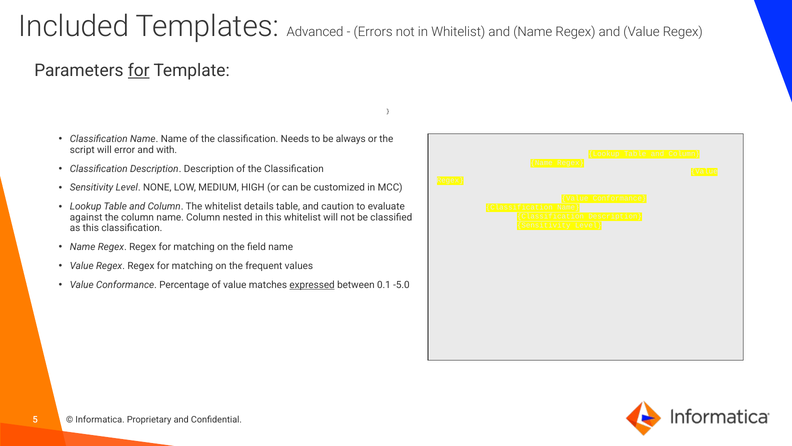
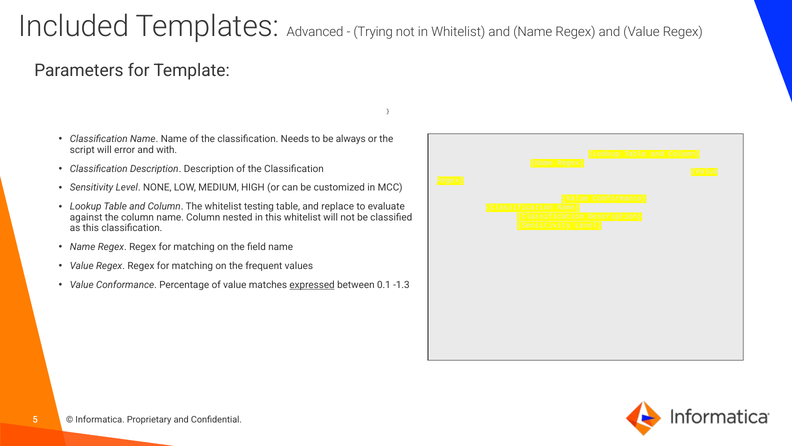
Errors: Errors -> Trying
for at (139, 70) underline: present -> none
details: details -> testing
caution: caution -> replace
-5.0: -5.0 -> -1.3
